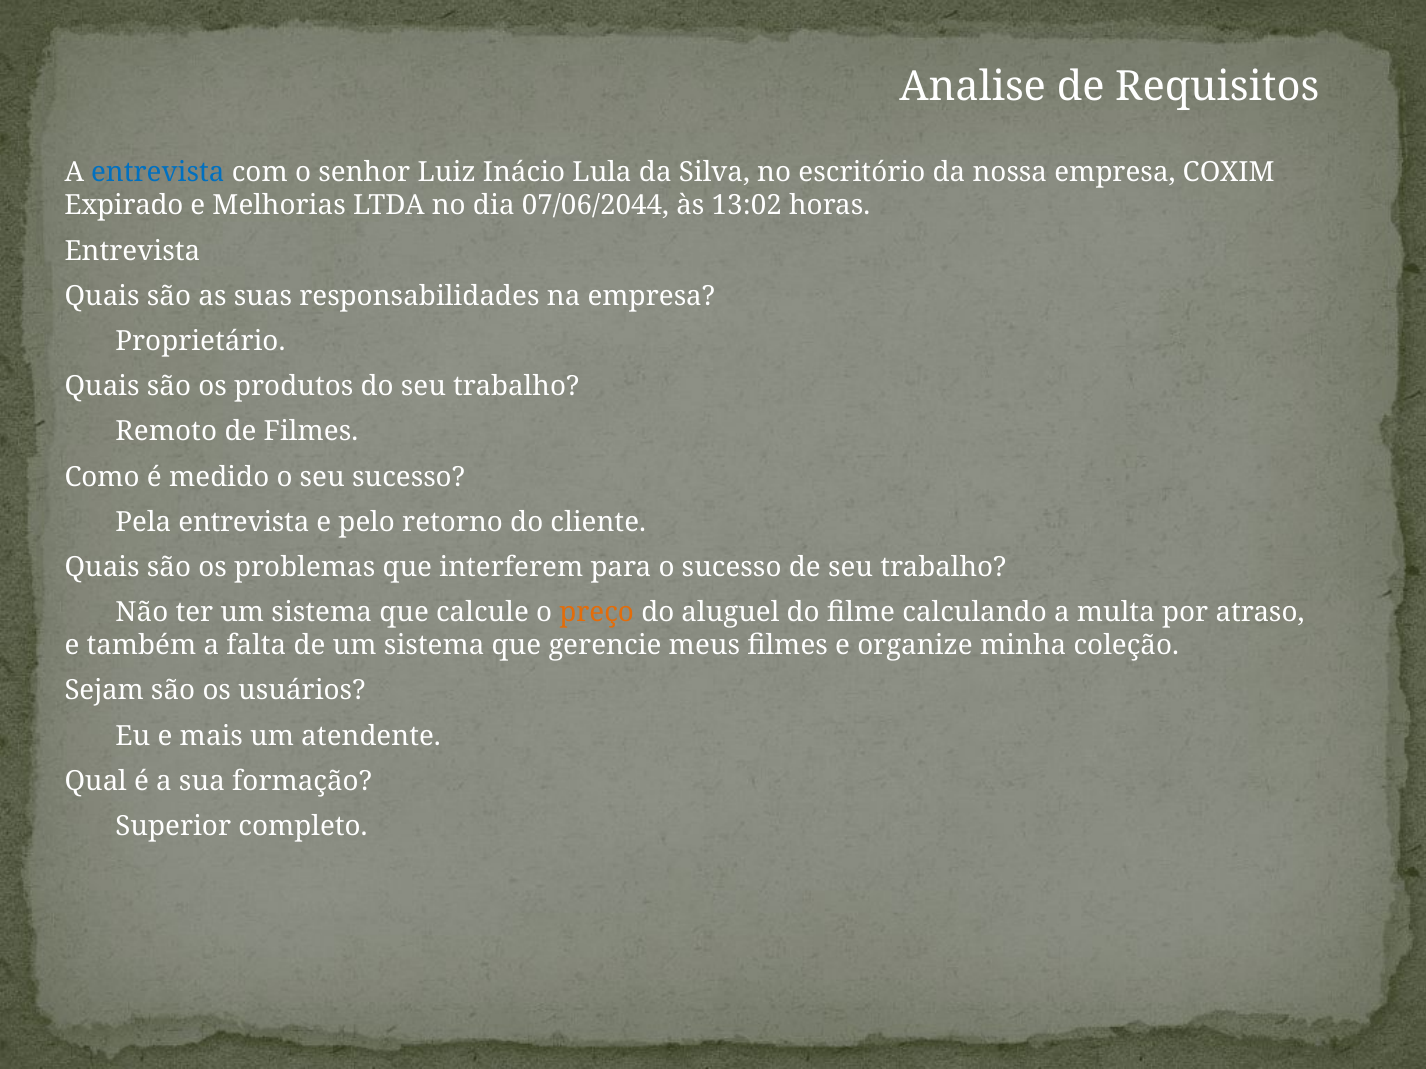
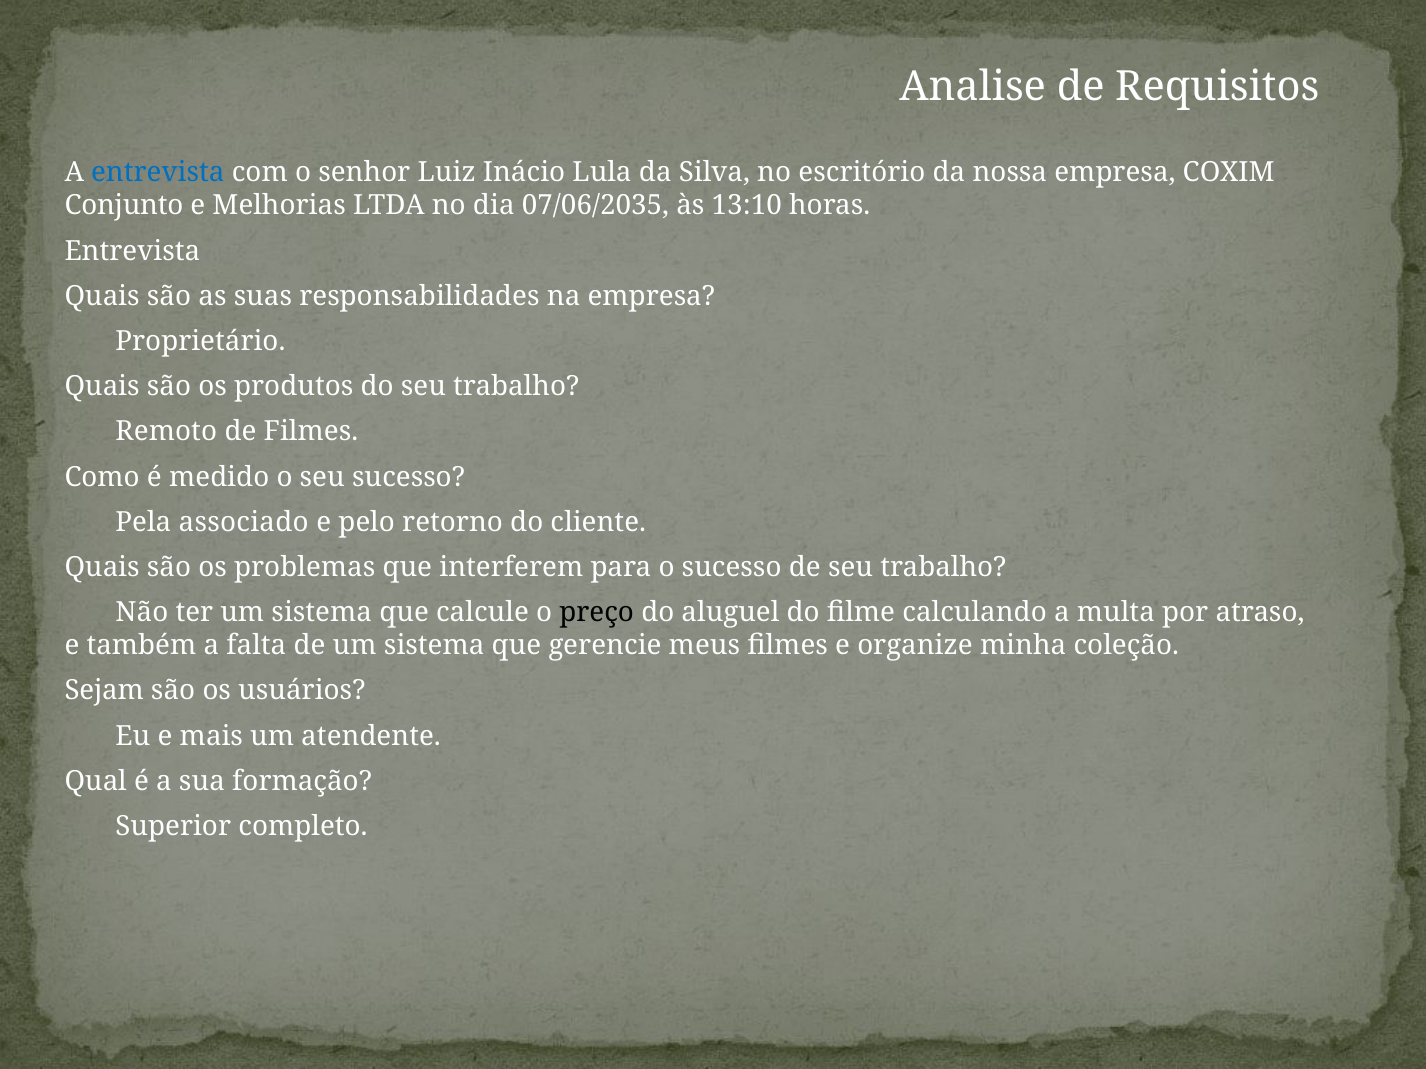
Expirado: Expirado -> Conjunto
07/06/2044: 07/06/2044 -> 07/06/2035
13:02: 13:02 -> 13:10
Pela entrevista: entrevista -> associado
preço colour: orange -> black
